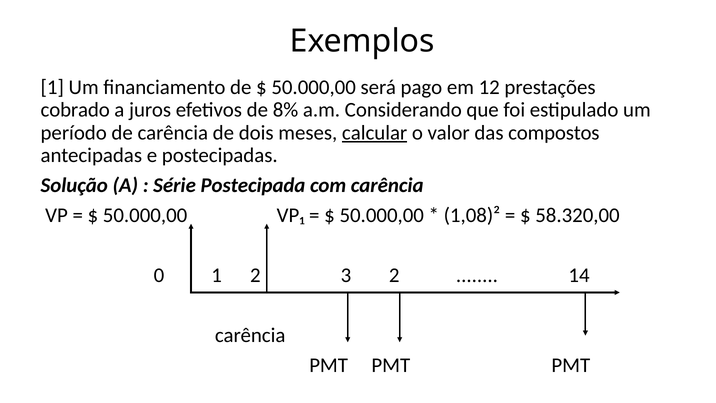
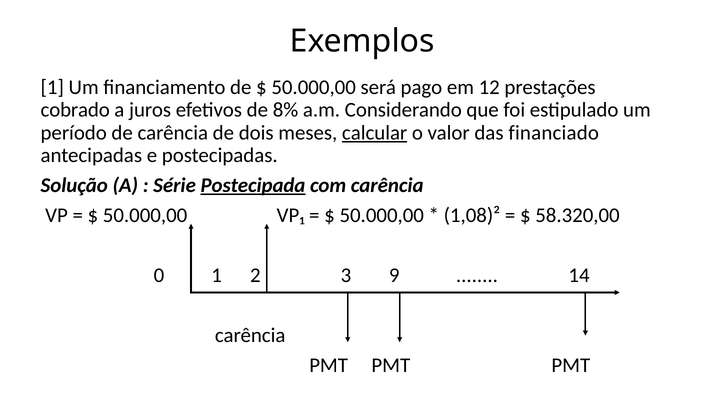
compostos: compostos -> financiado
Postecipada underline: none -> present
3 2: 2 -> 9
